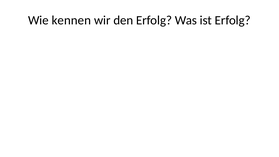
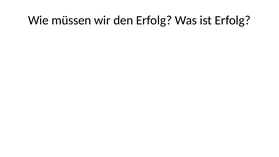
kennen: kennen -> müssen
